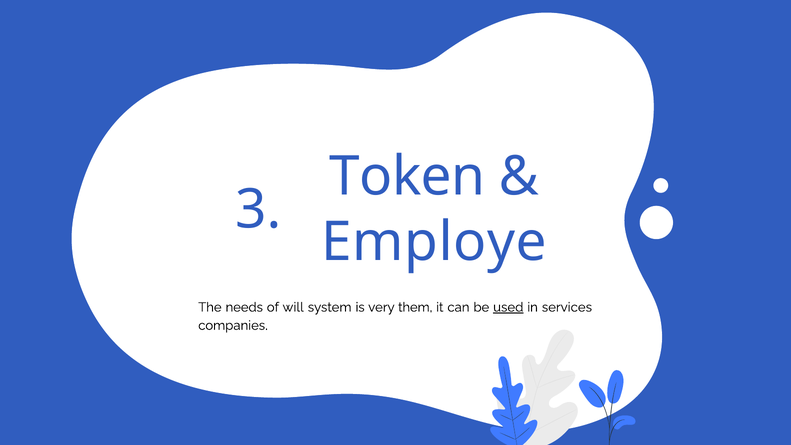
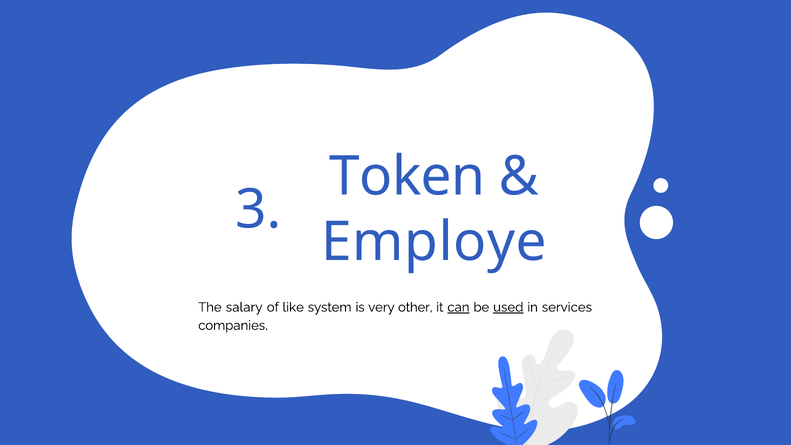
needs: needs -> salary
will: will -> like
them: them -> other
can underline: none -> present
